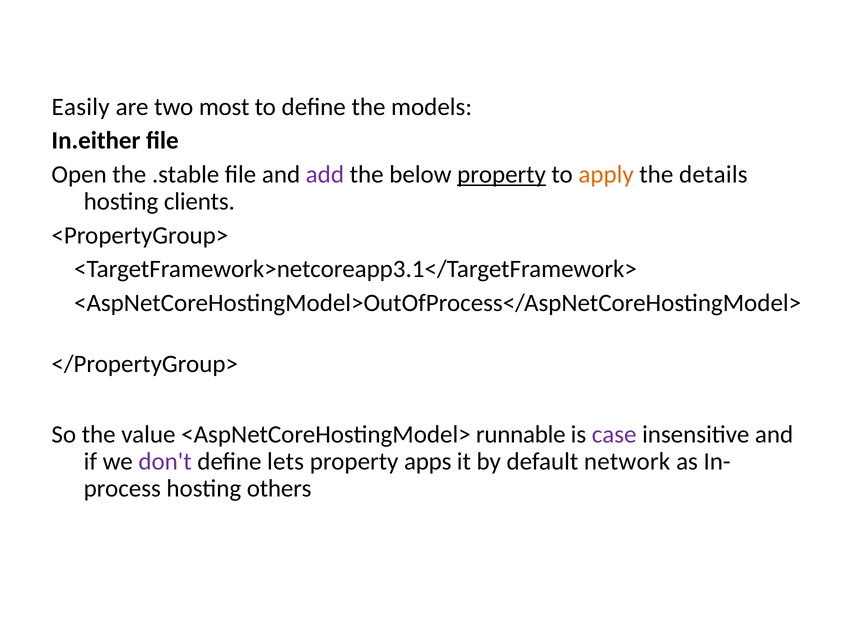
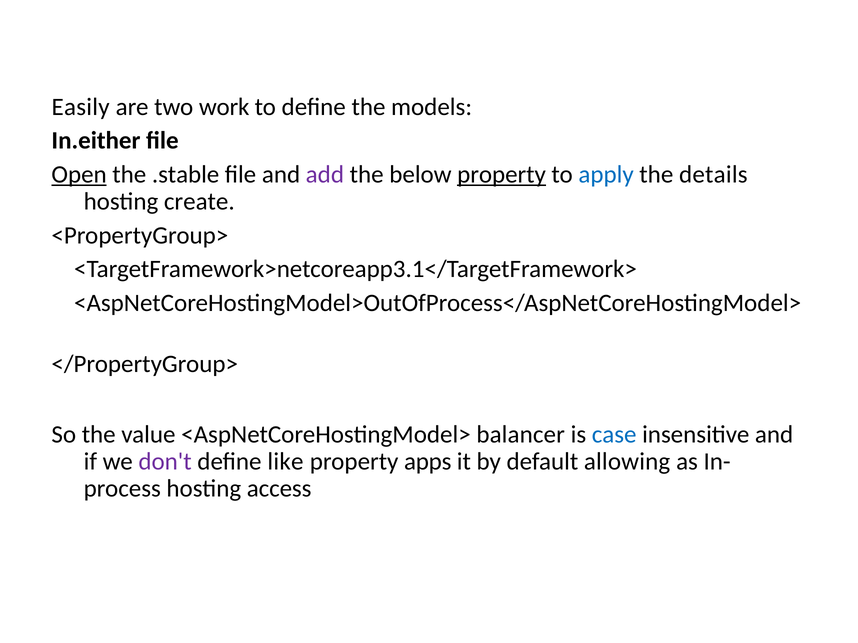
most: most -> work
Open underline: none -> present
apply colour: orange -> blue
clients: clients -> create
runnable: runnable -> balancer
case colour: purple -> blue
lets: lets -> like
network: network -> allowing
others: others -> access
